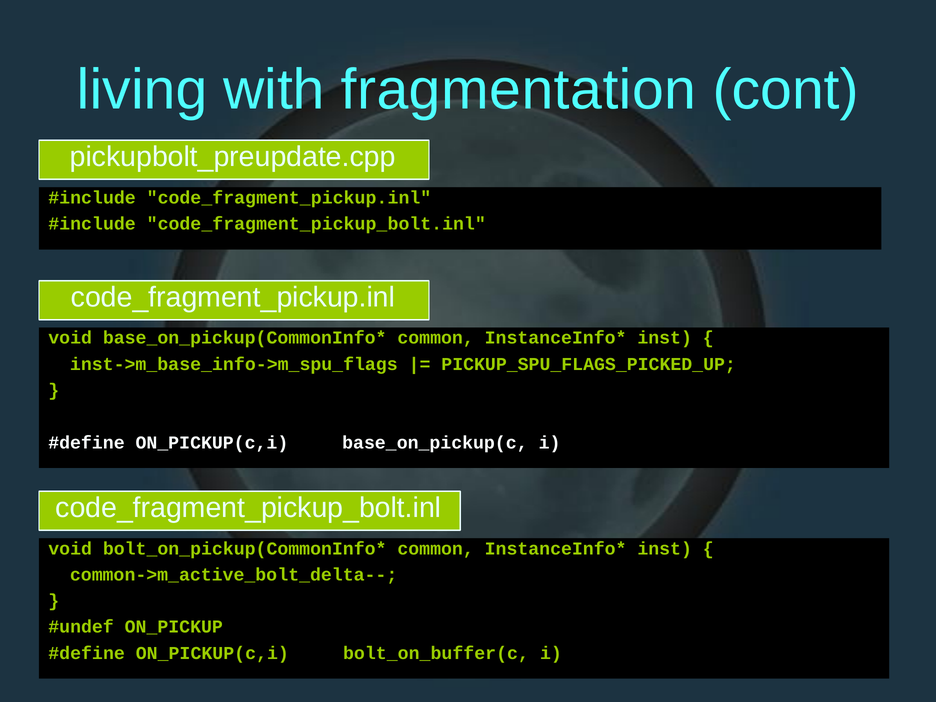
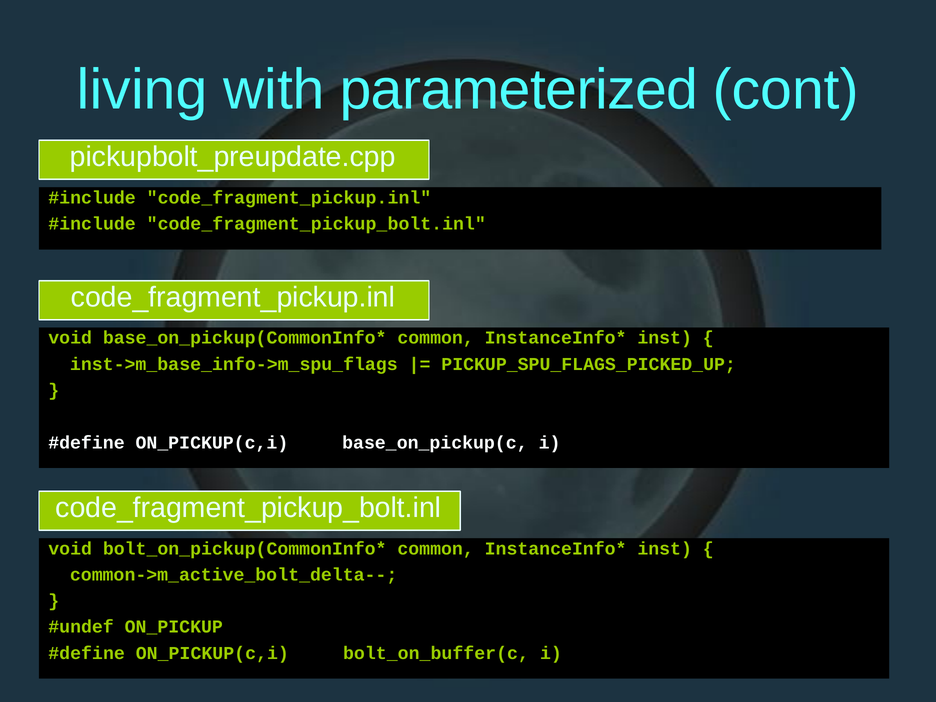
fragmentation: fragmentation -> parameterized
